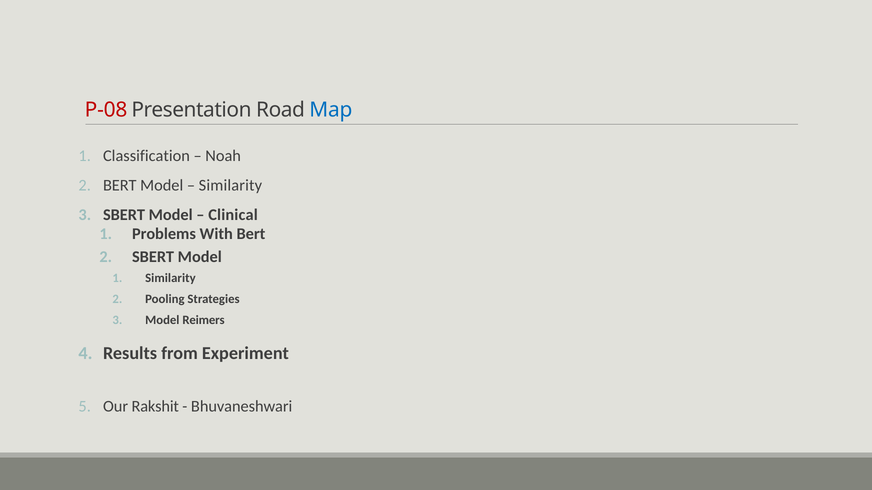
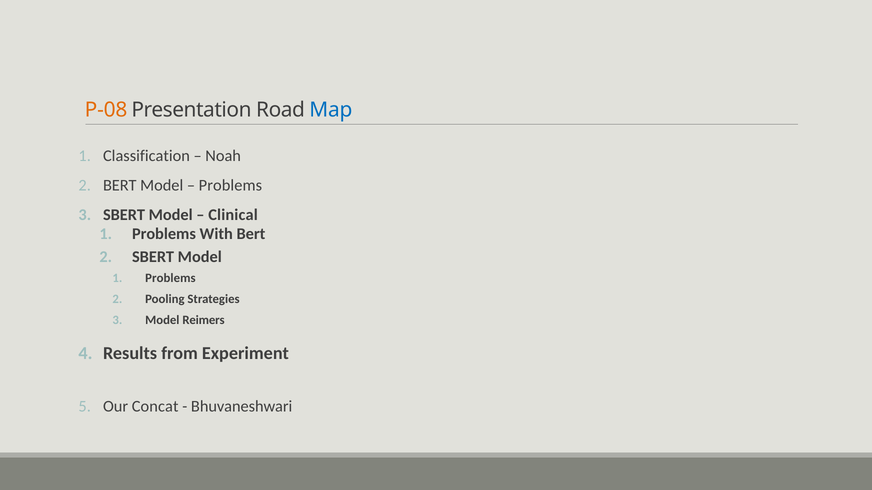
P-08 colour: red -> orange
Similarity at (230, 185): Similarity -> Problems
Similarity at (170, 278): Similarity -> Problems
Rakshit: Rakshit -> Concat
